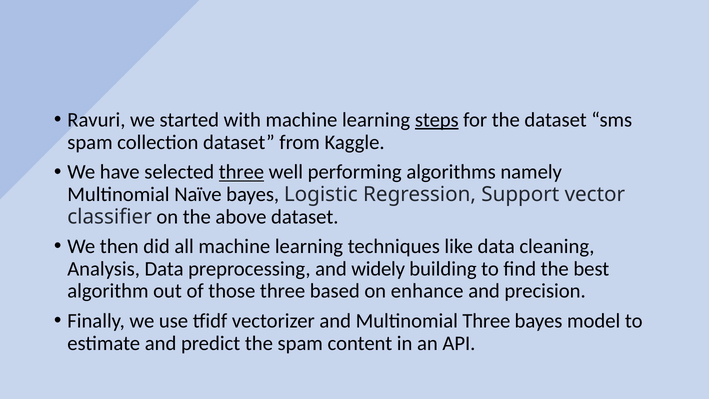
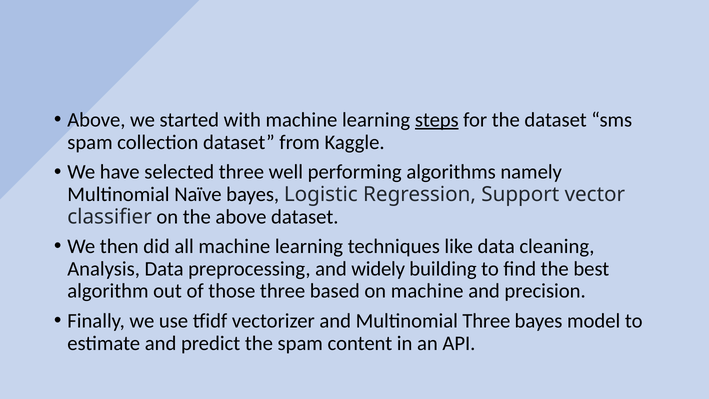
Ravuri at (96, 120): Ravuri -> Above
three at (241, 172) underline: present -> none
on enhance: enhance -> machine
